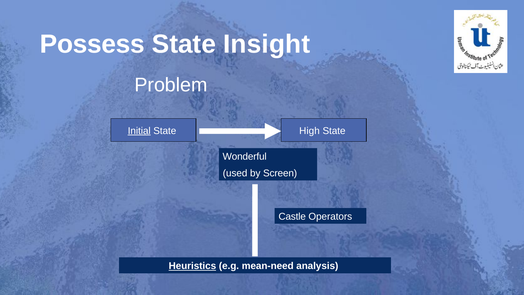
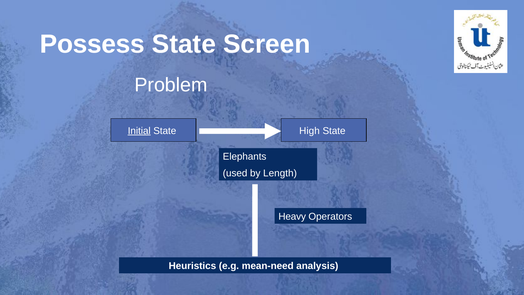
Insight: Insight -> Screen
Wonderful: Wonderful -> Elephants
Screen: Screen -> Length
Castle: Castle -> Heavy
Heuristics underline: present -> none
